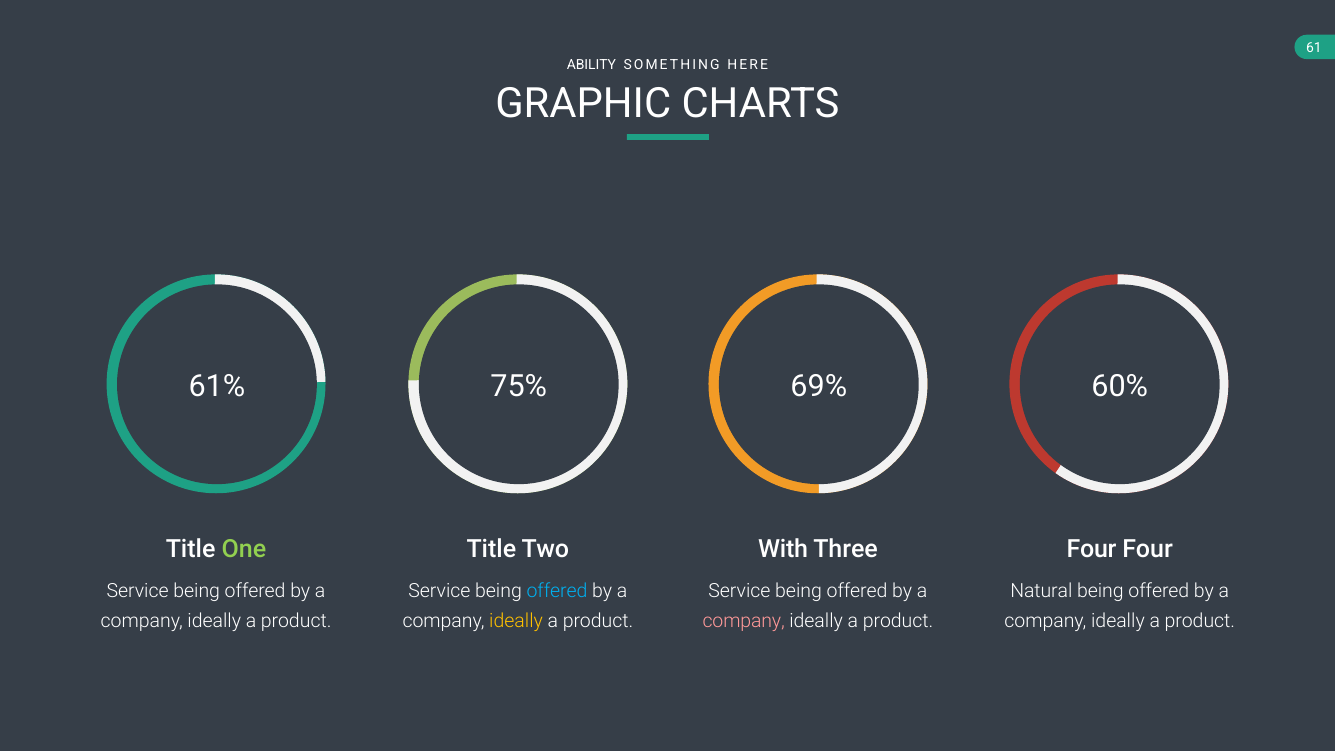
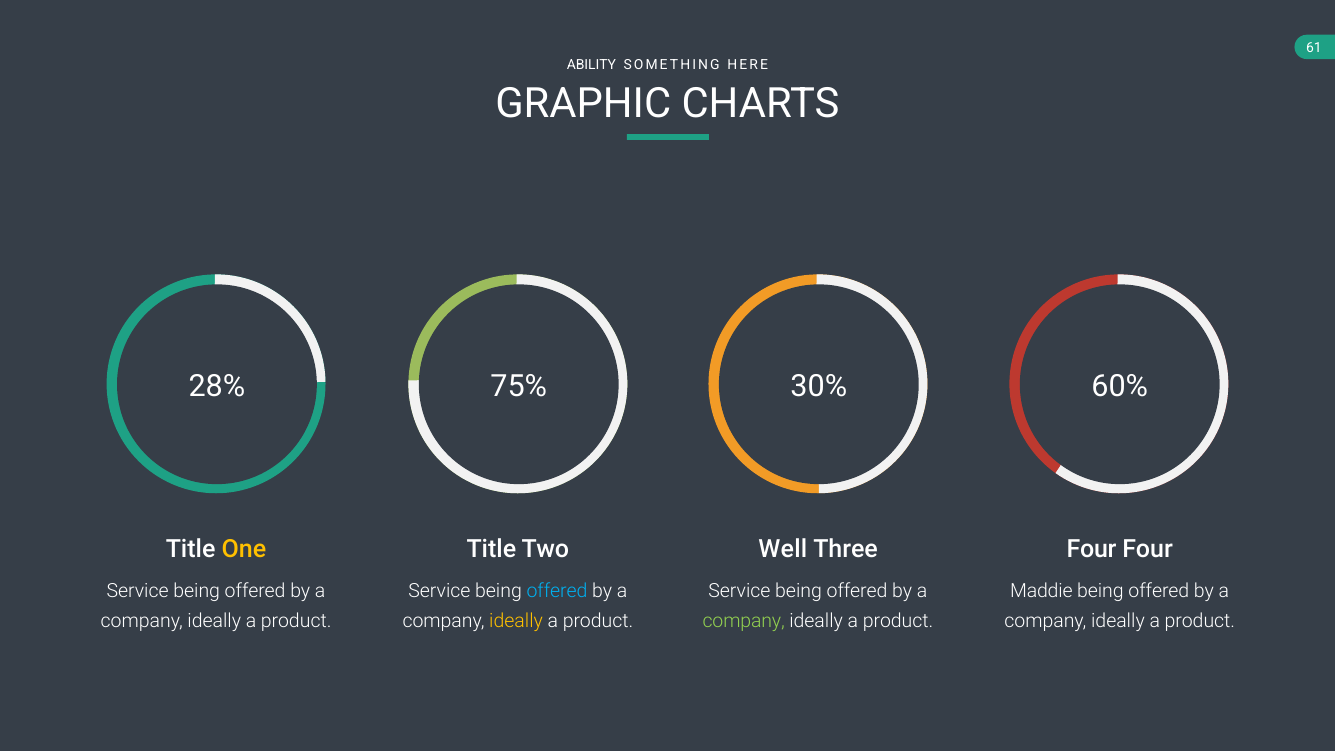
61%: 61% -> 28%
69%: 69% -> 30%
One colour: light green -> yellow
With: With -> Well
Natural: Natural -> Maddie
company at (744, 621) colour: pink -> light green
